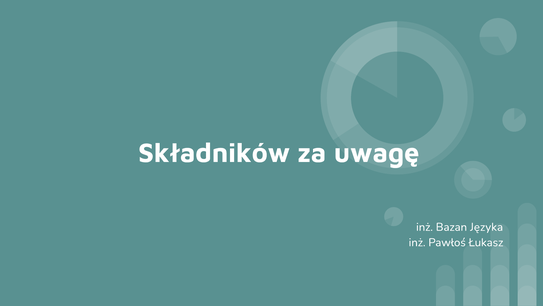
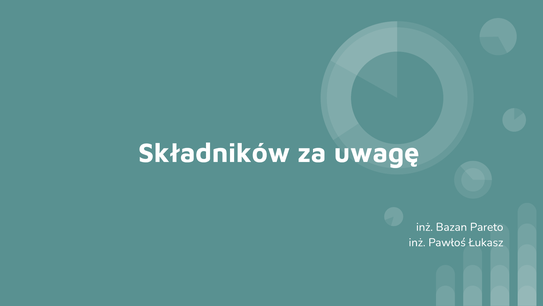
Języka: Języka -> Pareto
